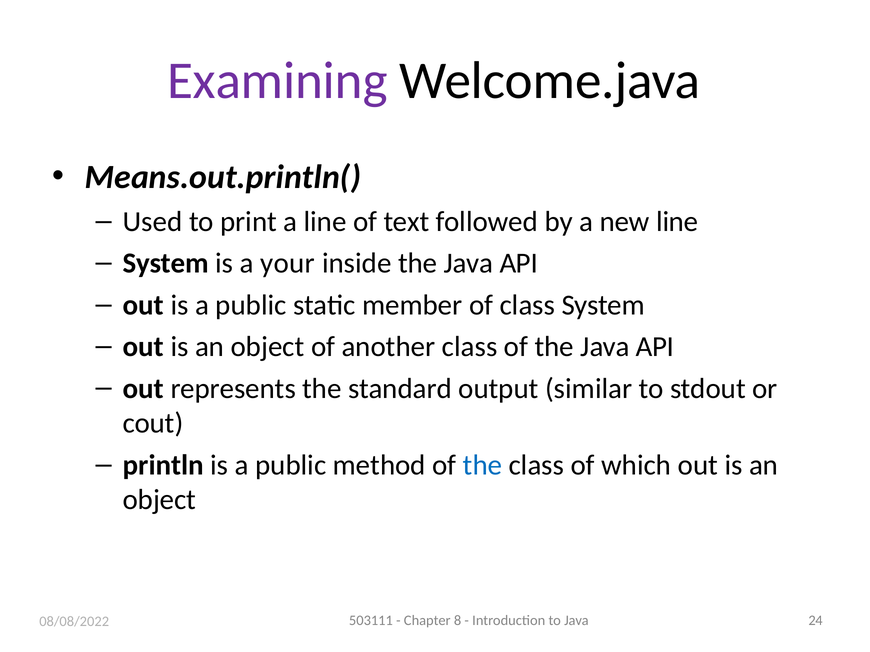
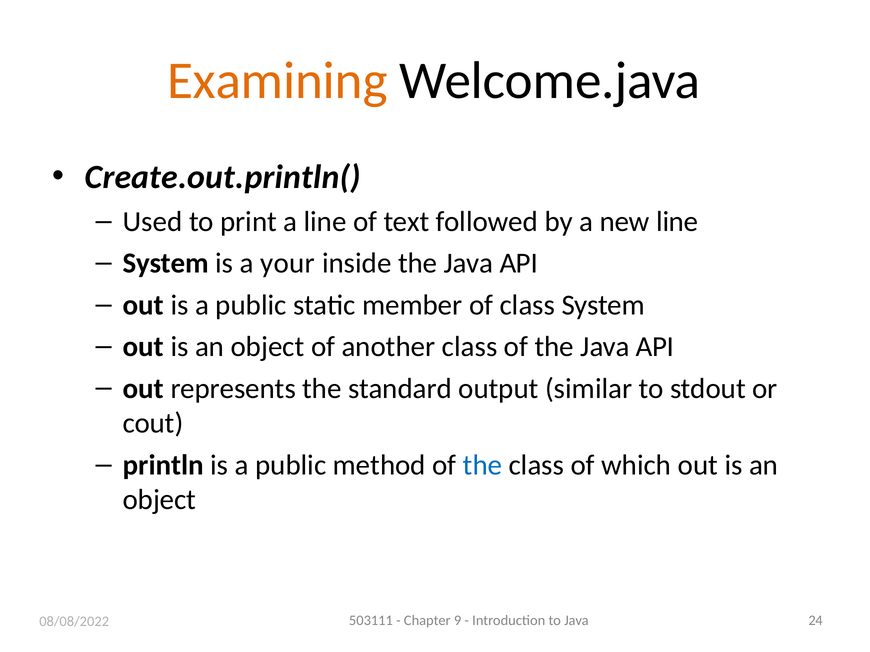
Examining colour: purple -> orange
Means.out.println(: Means.out.println( -> Create.out.println(
8: 8 -> 9
